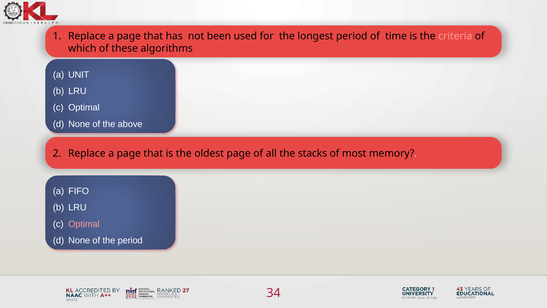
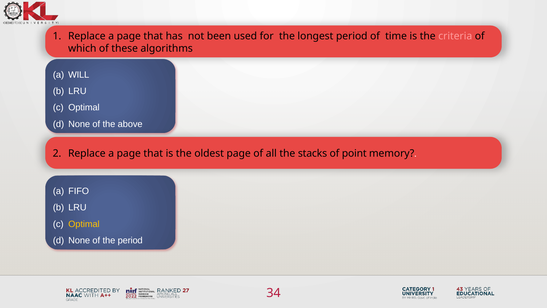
UNIT: UNIT -> WILL
most: most -> point
Optimal at (84, 224) colour: pink -> yellow
